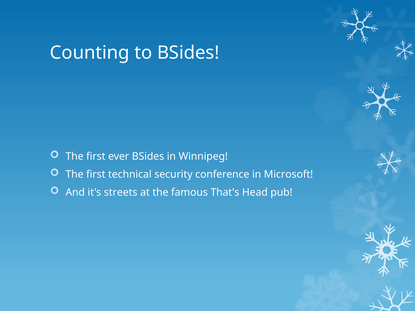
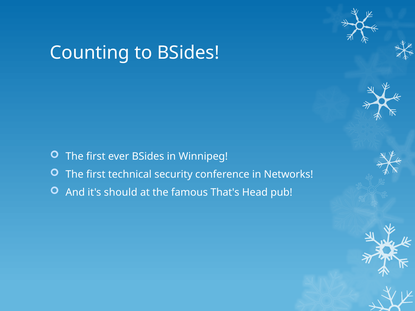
Microsoft: Microsoft -> Networks
streets: streets -> should
